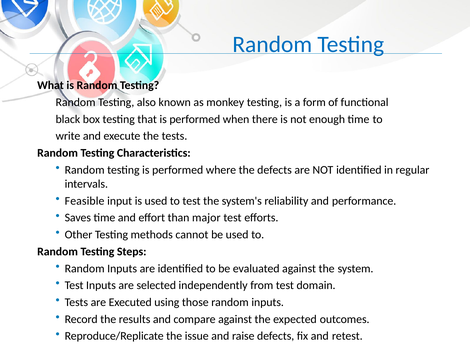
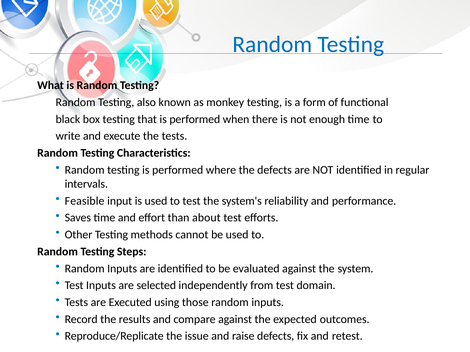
major: major -> about
